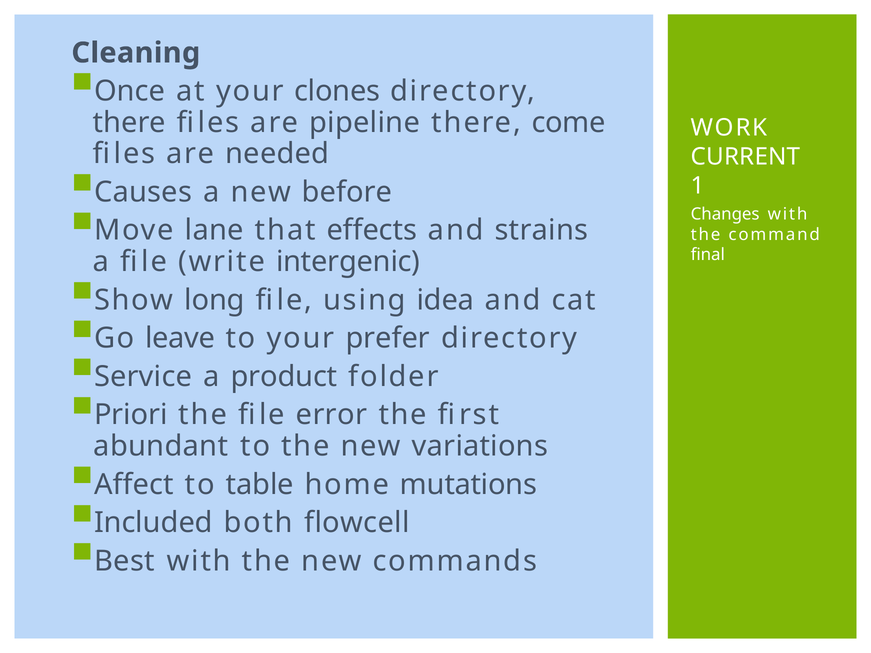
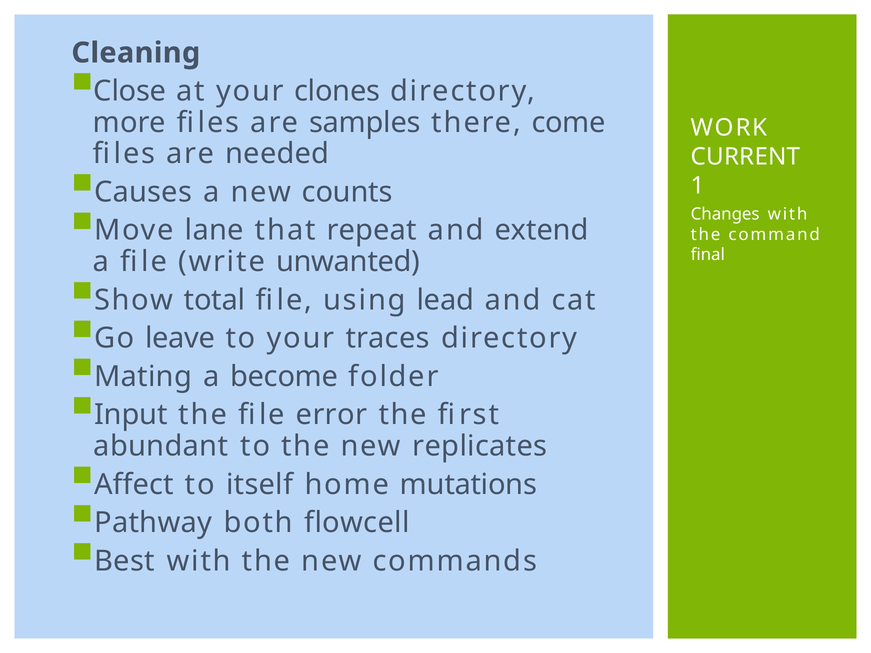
Once: Once -> Close
there at (129, 123): there -> more
pipeline: pipeline -> samples
before: before -> counts
effects: effects -> repeat
strains: strains -> extend
intergenic: intergenic -> unwanted
long: long -> total
idea: idea -> lead
prefer: prefer -> traces
Service: Service -> Mating
product: product -> become
Priori: Priori -> Input
variations: variations -> replicates
table: table -> itself
Included: Included -> Pathway
